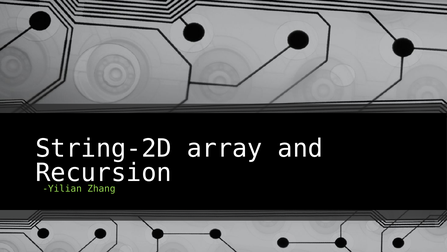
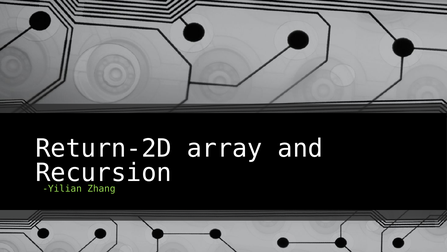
String-2D: String-2D -> Return-2D
